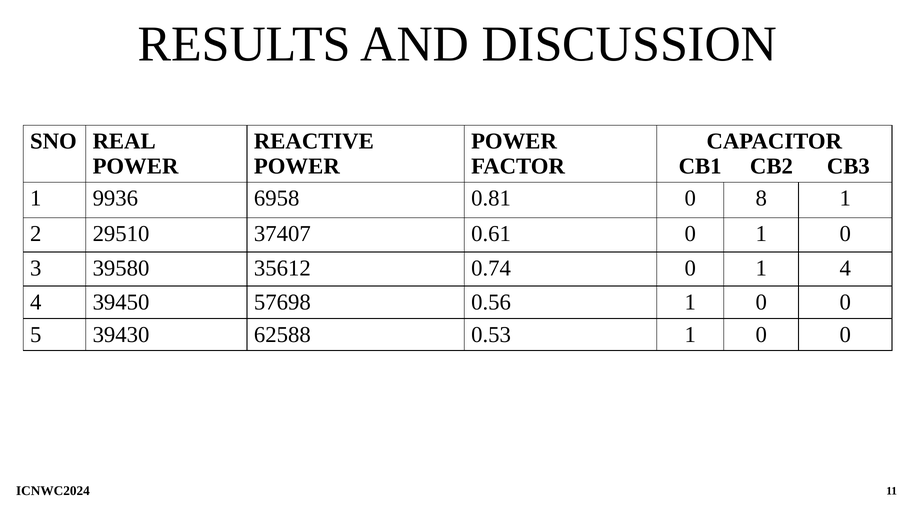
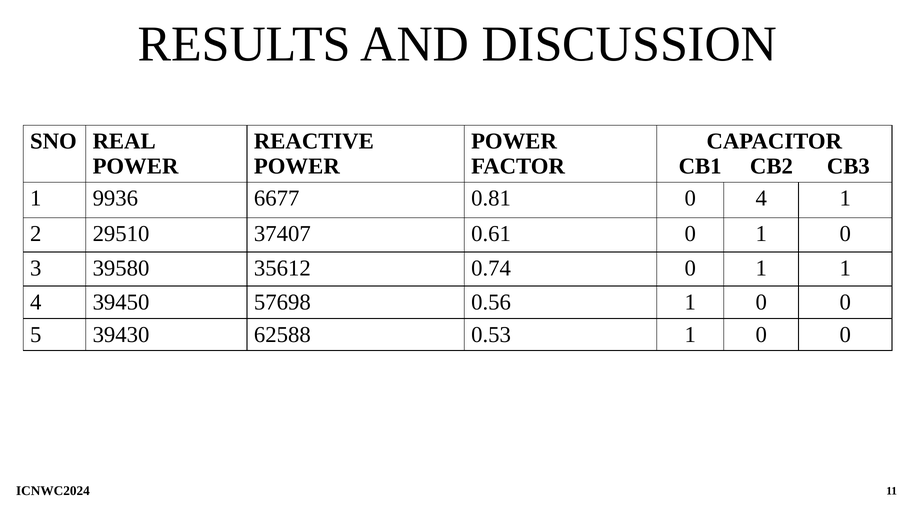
6958: 6958 -> 6677
0 8: 8 -> 4
1 4: 4 -> 1
